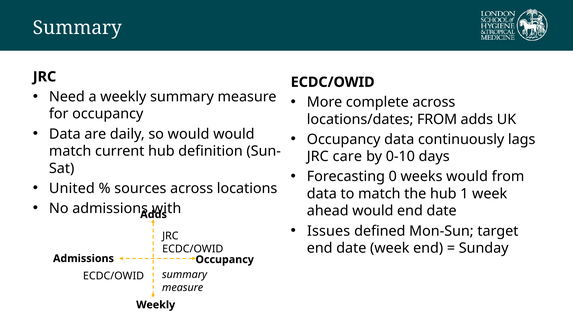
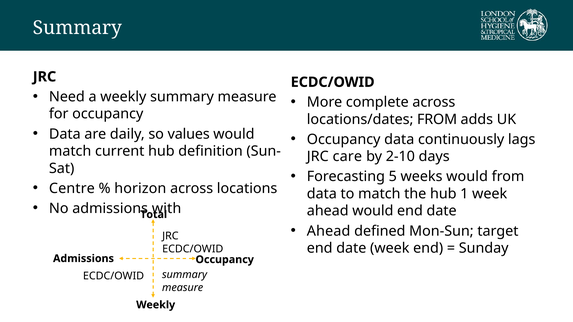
so would: would -> values
0-10: 0-10 -> 2-10
0: 0 -> 5
United: United -> Centre
sources: sources -> horizon
Adds at (154, 215): Adds -> Total
Issues at (329, 231): Issues -> Ahead
